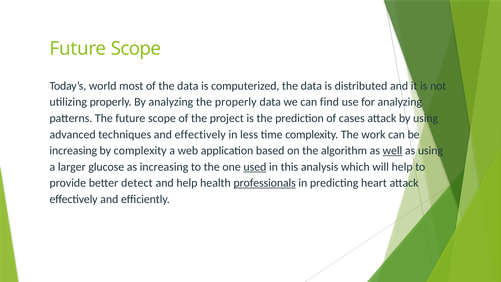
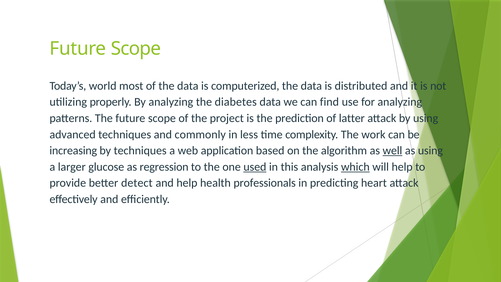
the properly: properly -> diabetes
cases: cases -> latter
and effectively: effectively -> commonly
by complexity: complexity -> techniques
as increasing: increasing -> regression
which underline: none -> present
professionals underline: present -> none
